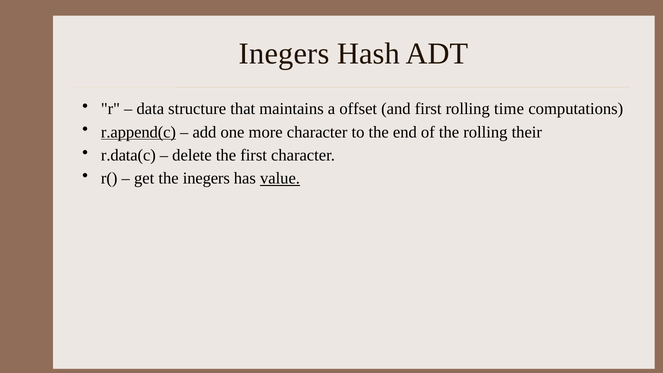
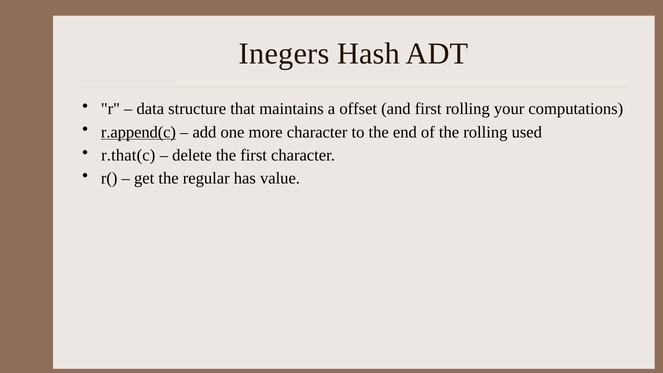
time: time -> your
their: their -> used
r.data(c: r.data(c -> r.that(c
the inegers: inegers -> regular
value underline: present -> none
